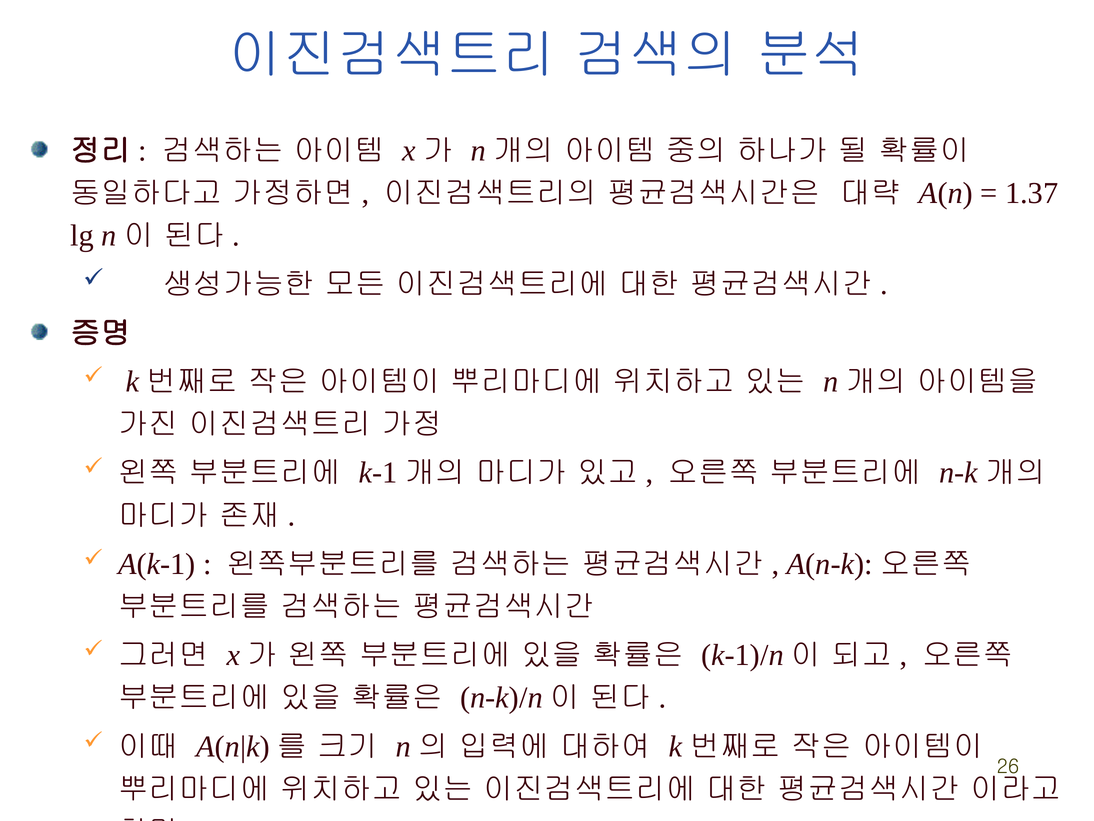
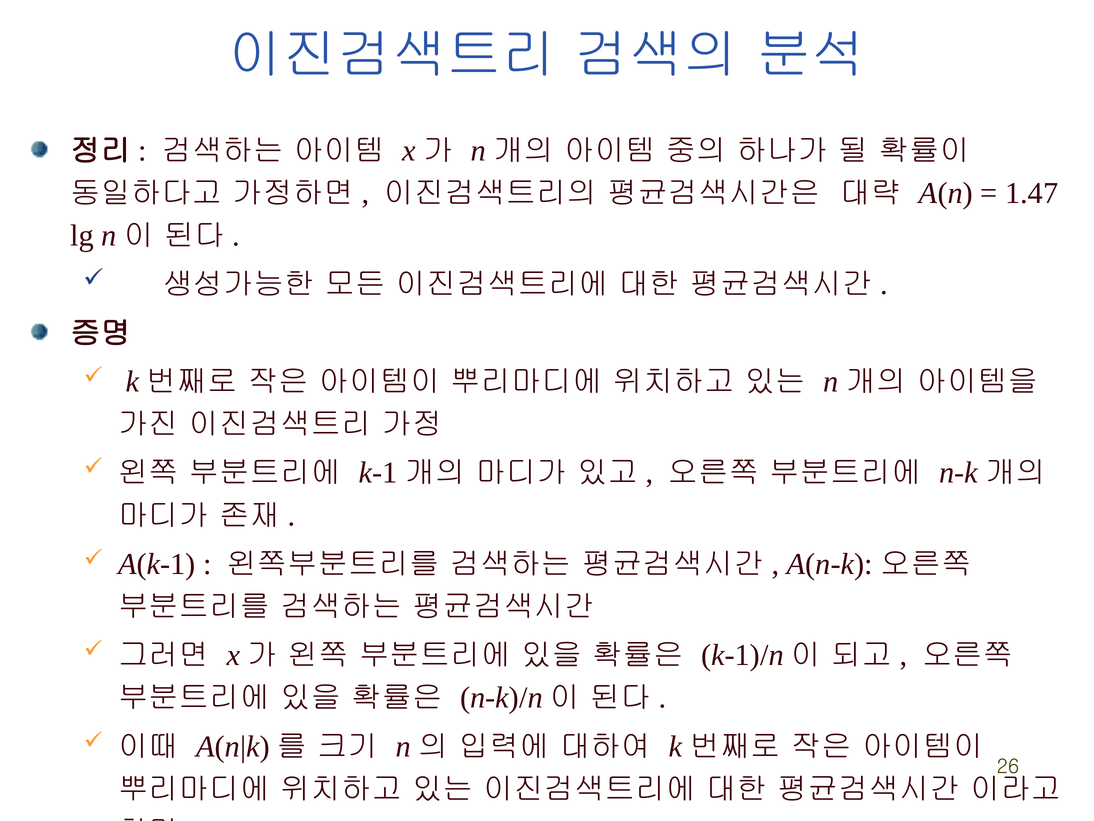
1.37: 1.37 -> 1.47
